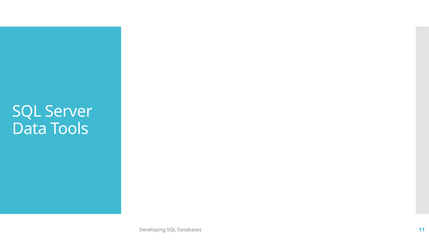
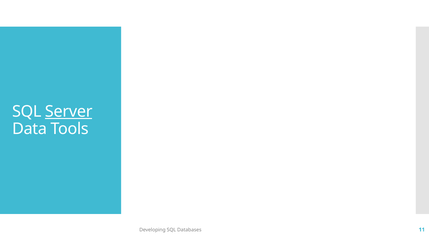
Server underline: none -> present
